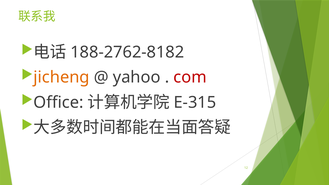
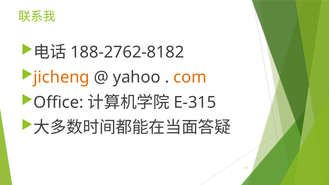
com colour: red -> orange
